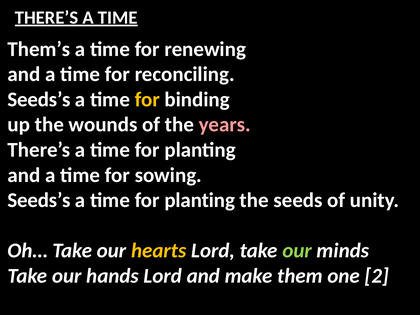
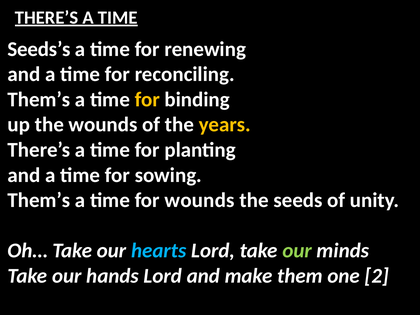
Them’s: Them’s -> Seeds’s
Seeds’s at (39, 100): Seeds’s -> Them’s
years colour: pink -> yellow
Seeds’s at (39, 200): Seeds’s -> Them’s
planting at (200, 200): planting -> wounds
hearts colour: yellow -> light blue
